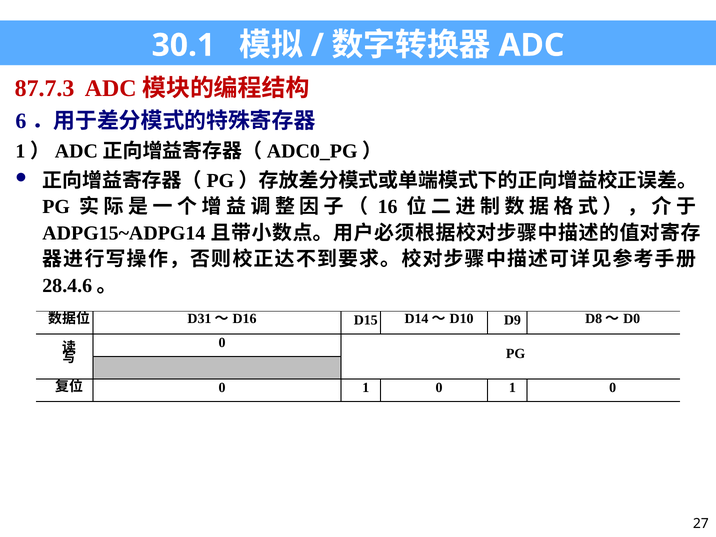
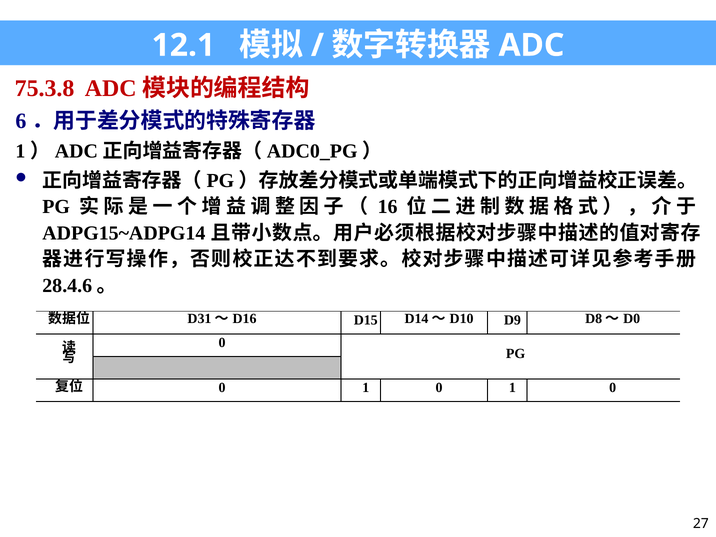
30.1: 30.1 -> 12.1
87.7.3: 87.7.3 -> 75.3.8
